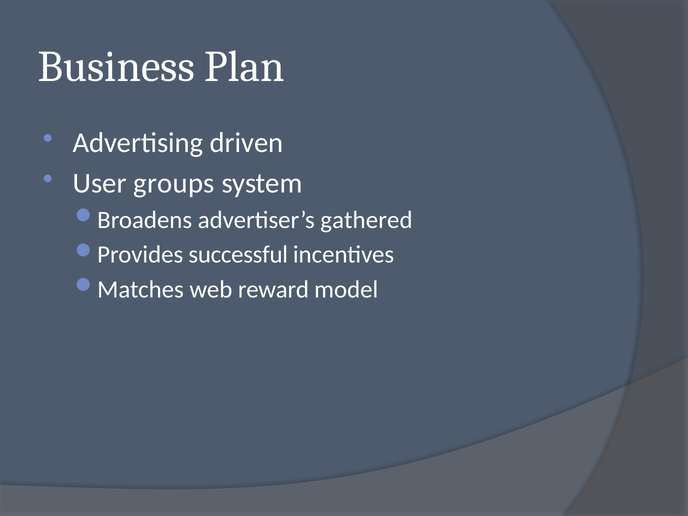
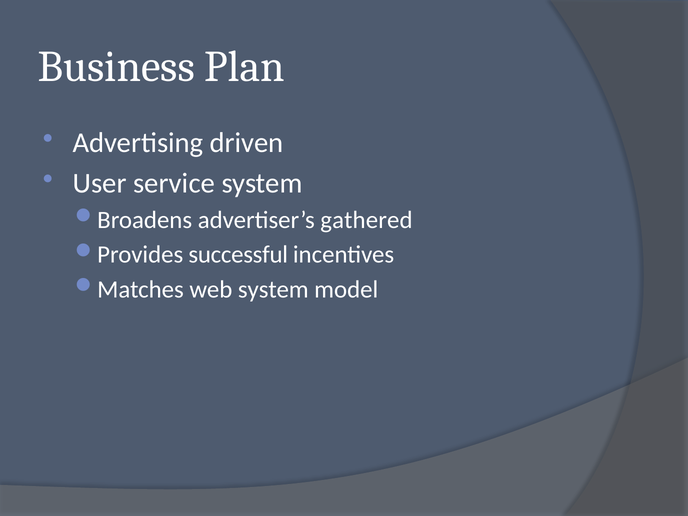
groups: groups -> service
web reward: reward -> system
